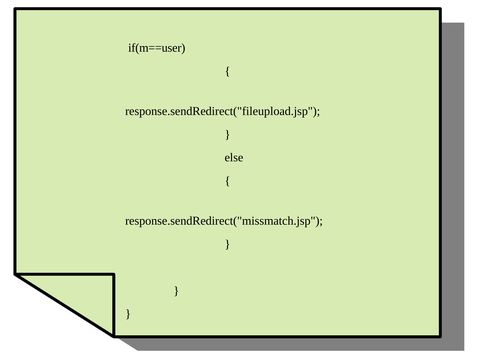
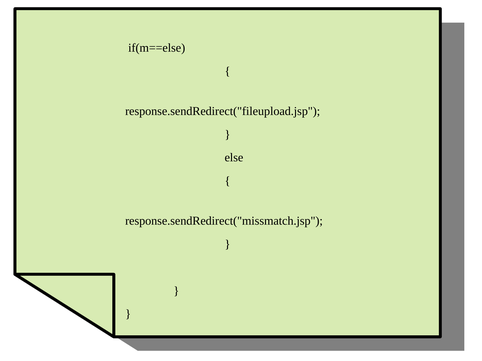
if(m==user: if(m==user -> if(m==else
